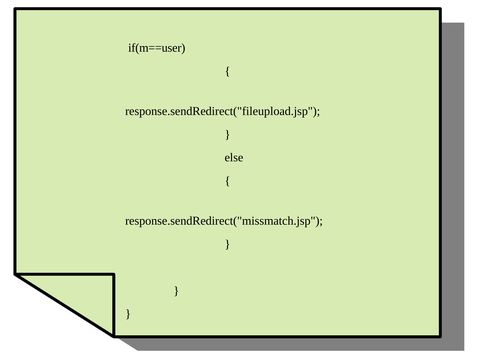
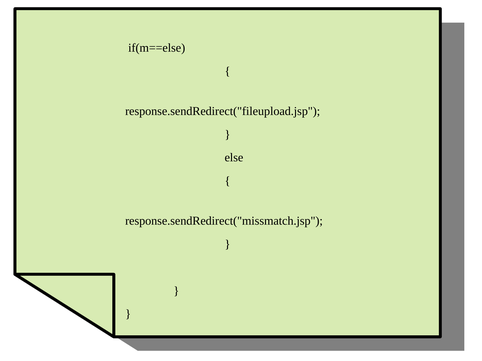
if(m==user: if(m==user -> if(m==else
